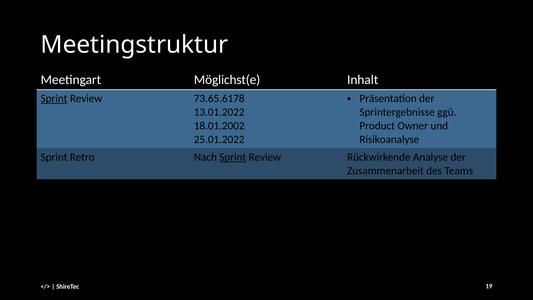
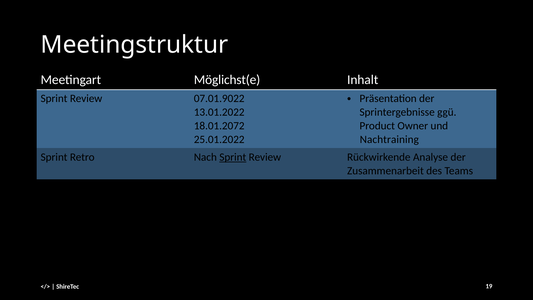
Sprint at (54, 99) underline: present -> none
73.65.6178: 73.65.6178 -> 07.01.9022
18.01.2002: 18.01.2002 -> 18.01.2072
Risikoanalyse: Risikoanalyse -> Nachtraining
